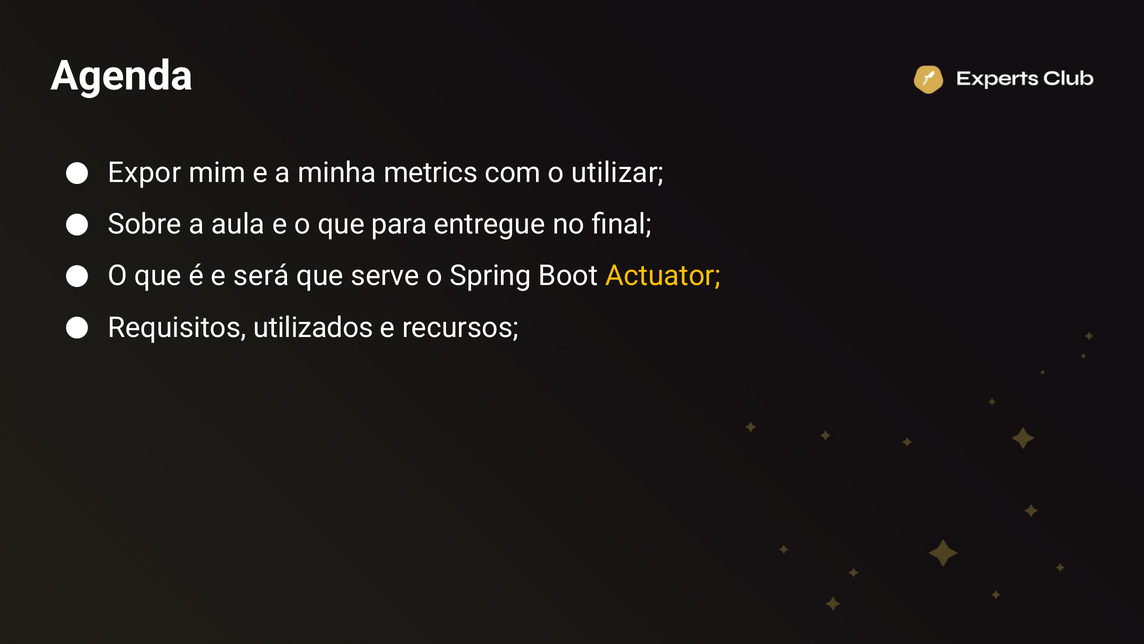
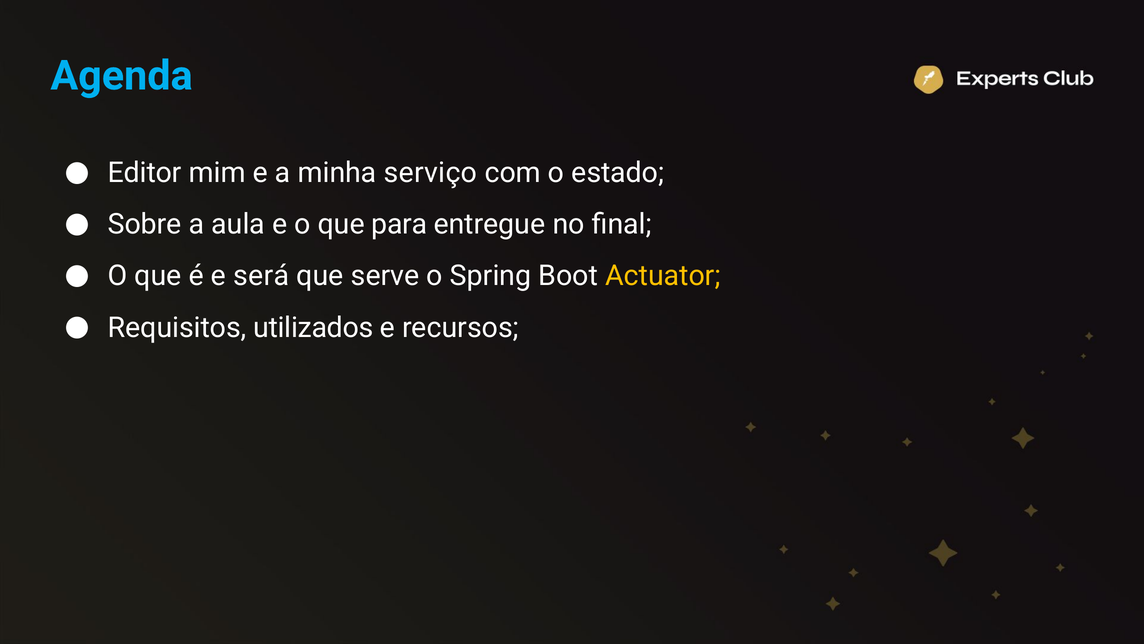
Agenda colour: white -> light blue
Expor: Expor -> Editor
metrics: metrics -> serviço
utilizar: utilizar -> estado
